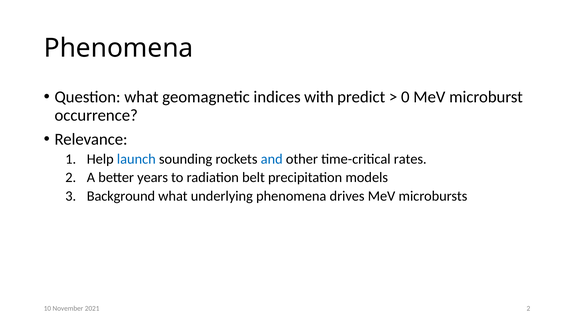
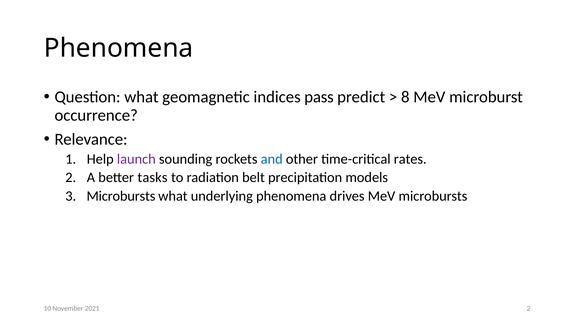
with: with -> pass
0: 0 -> 8
launch colour: blue -> purple
years: years -> tasks
Background at (121, 196): Background -> Microbursts
